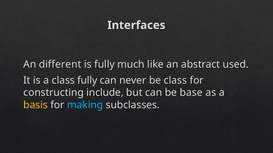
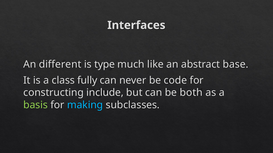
is fully: fully -> type
used: used -> base
be class: class -> code
base: base -> both
basis colour: yellow -> light green
